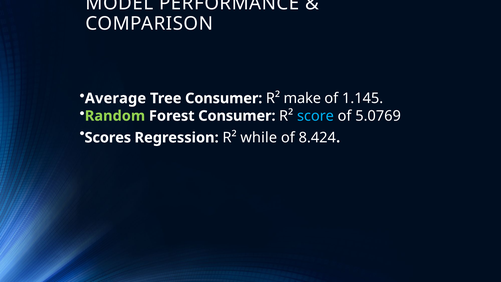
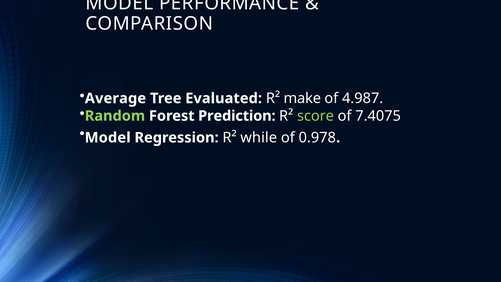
Tree Consumer: Consumer -> Evaluated
1.145: 1.145 -> 4.987
Forest Consumer: Consumer -> Prediction
score colour: light blue -> light green
5.0769: 5.0769 -> 7.4075
Scores at (108, 138): Scores -> Model
8.424: 8.424 -> 0.978
